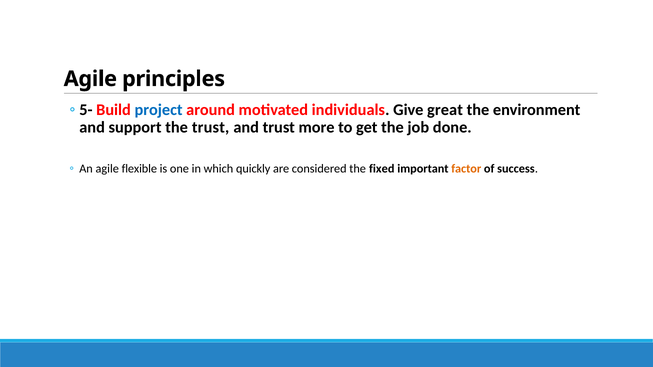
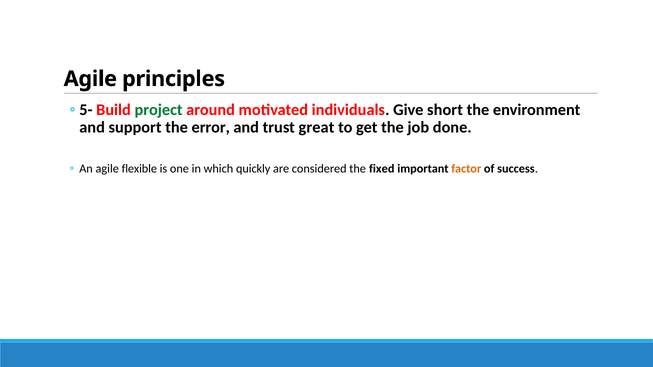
project colour: blue -> green
great: great -> short
the trust: trust -> error
more: more -> great
